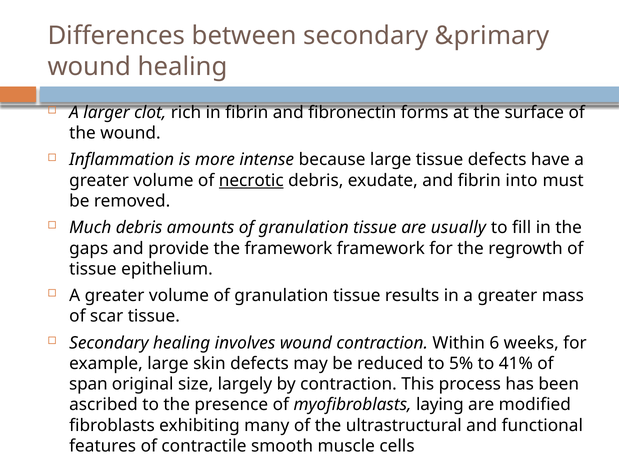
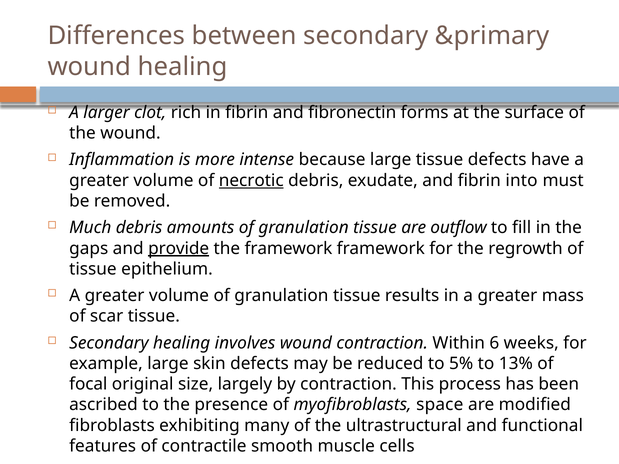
usually: usually -> outflow
provide underline: none -> present
41%: 41% -> 13%
span: span -> focal
laying: laying -> space
